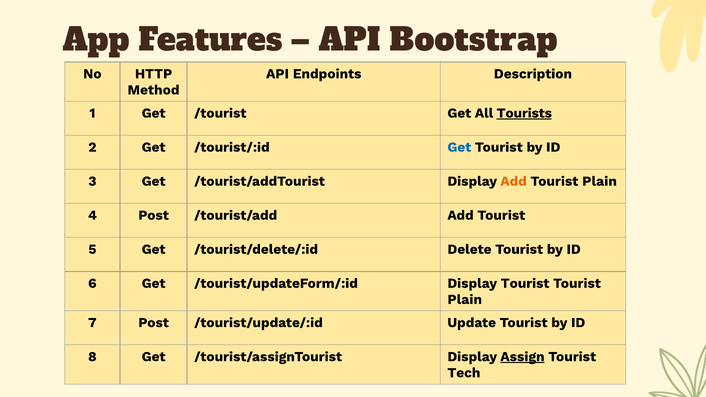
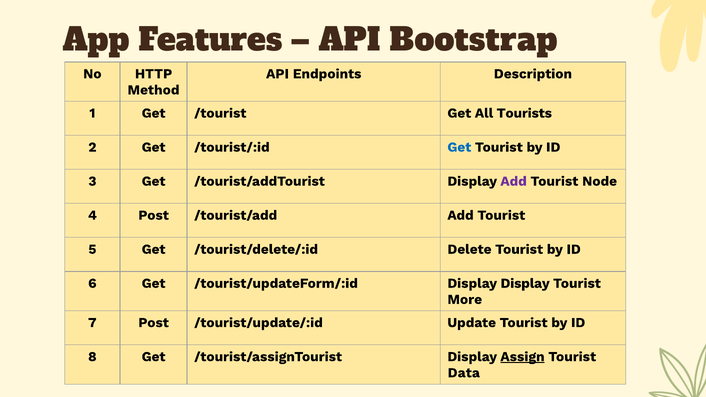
Tourists underline: present -> none
Add at (514, 181) colour: orange -> purple
Plain at (600, 181): Plain -> Node
Display Tourist: Tourist -> Display
Plain at (465, 299): Plain -> More
Tech: Tech -> Data
